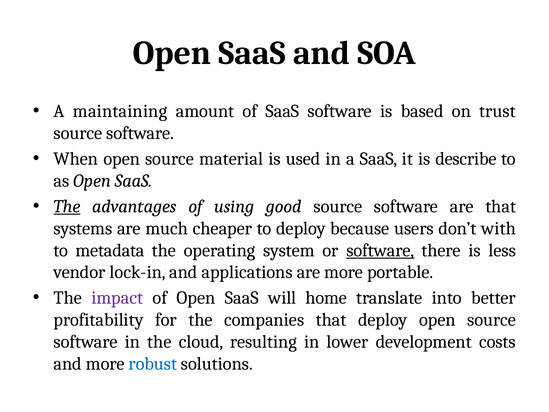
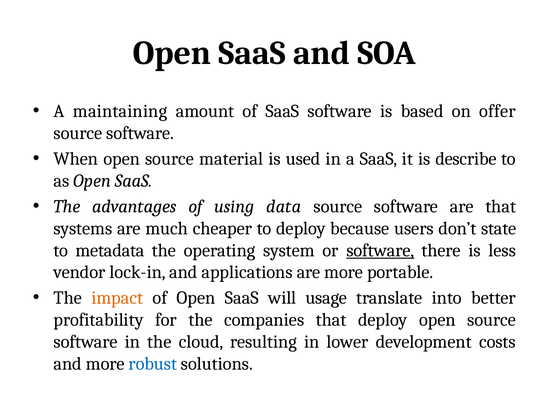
trust: trust -> offer
The at (67, 206) underline: present -> none
good: good -> data
with: with -> state
impact colour: purple -> orange
home: home -> usage
